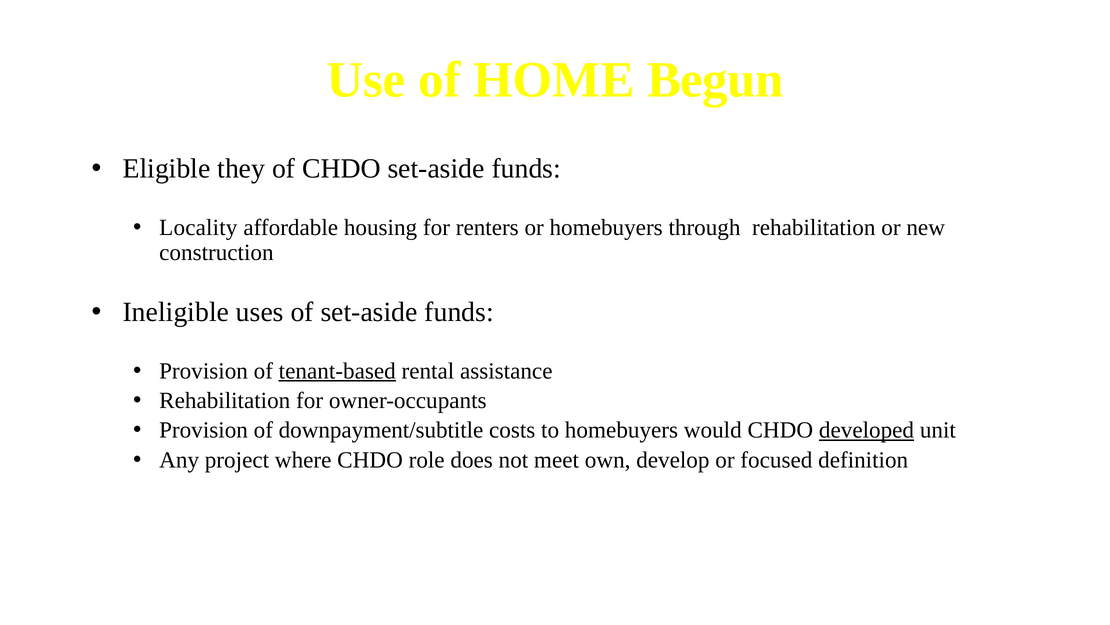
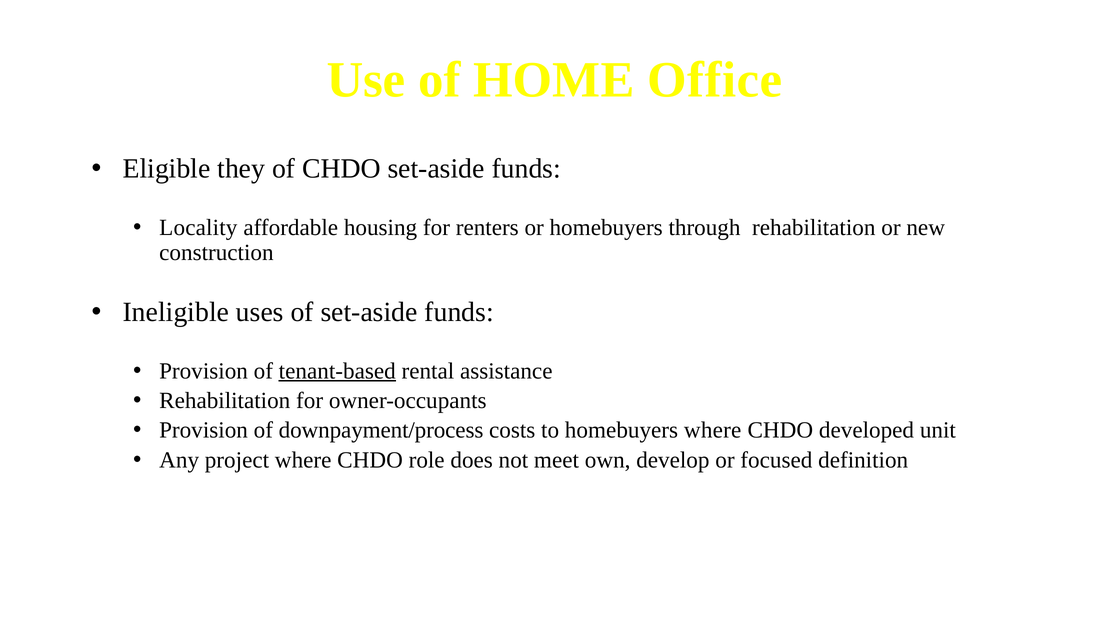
Begun: Begun -> Office
downpayment/subtitle: downpayment/subtitle -> downpayment/process
homebuyers would: would -> where
developed underline: present -> none
